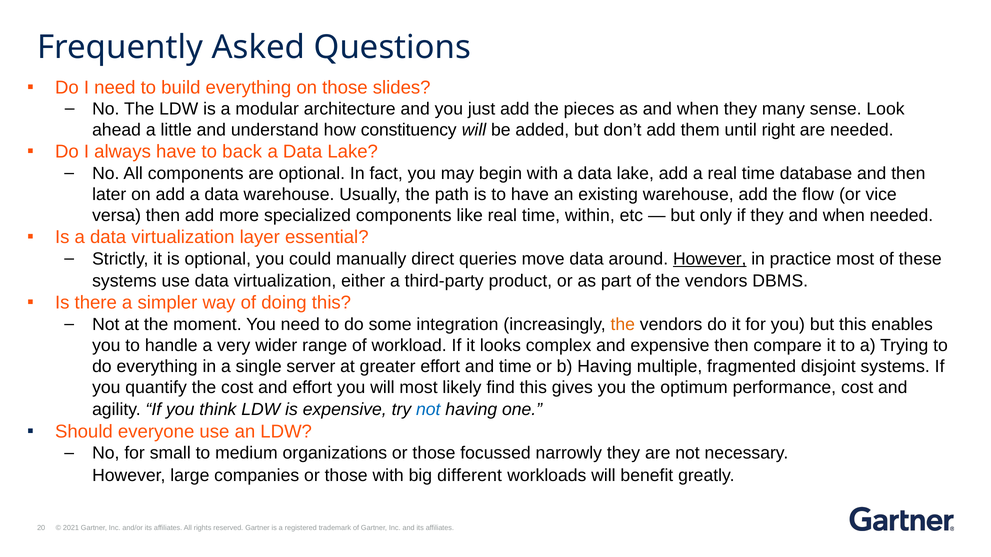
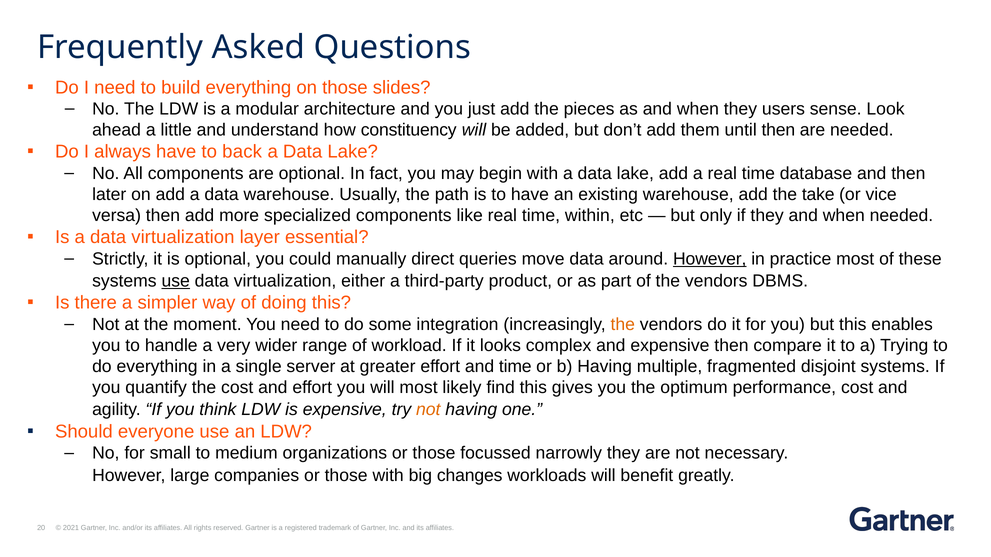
many: many -> users
until right: right -> then
flow: flow -> take
use at (176, 281) underline: none -> present
not at (428, 410) colour: blue -> orange
different: different -> changes
